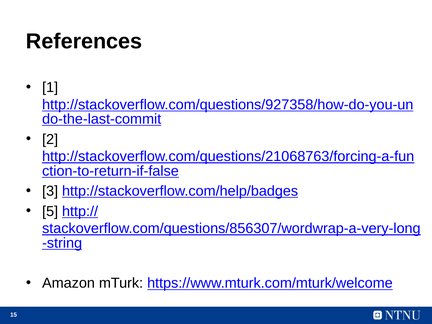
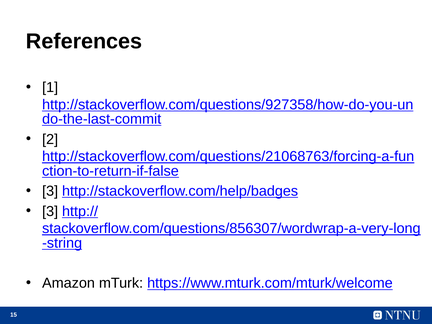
5 at (50, 211): 5 -> 3
